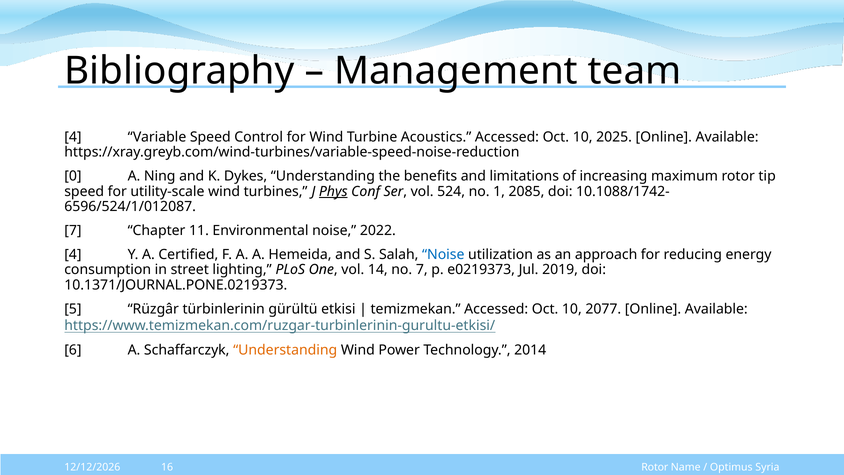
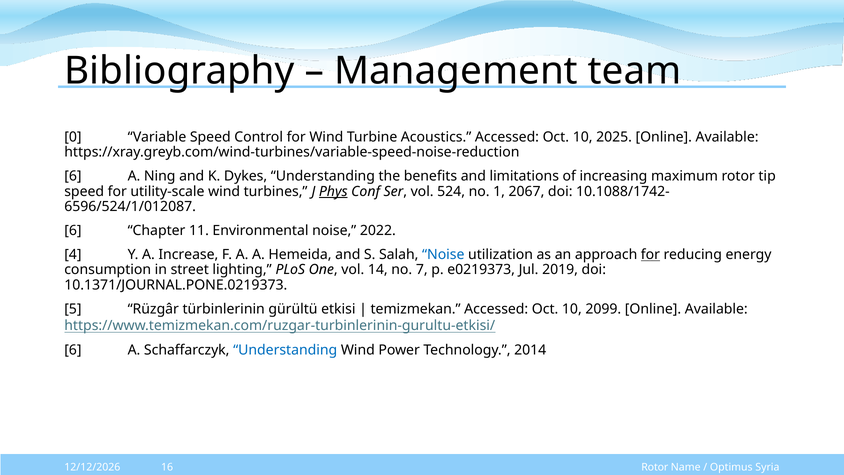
4 at (73, 137): 4 -> 0
0 at (73, 176): 0 -> 6
2085: 2085 -> 2067
7 at (73, 231): 7 -> 6
Certified: Certified -> Increase
for at (650, 254) underline: none -> present
2077: 2077 -> 2099
Understanding at (285, 350) colour: orange -> blue
